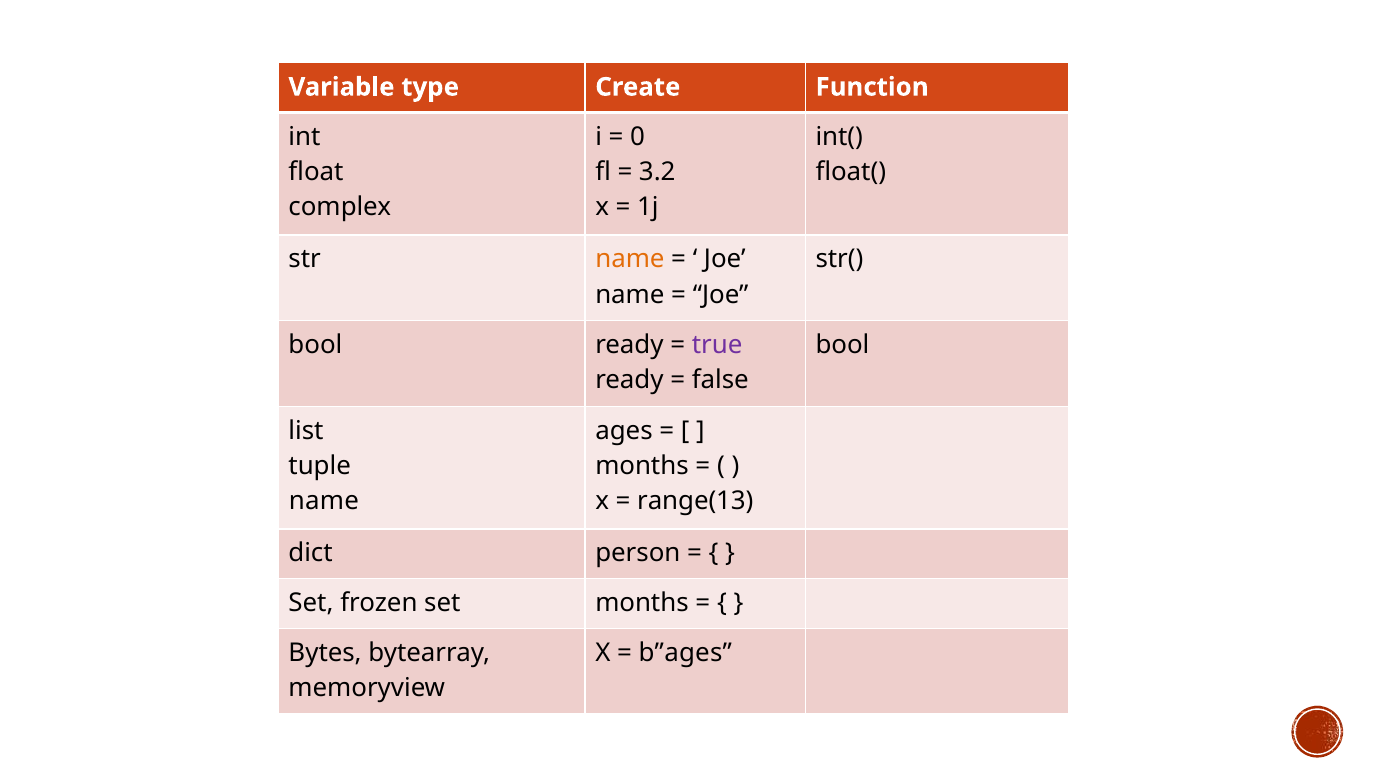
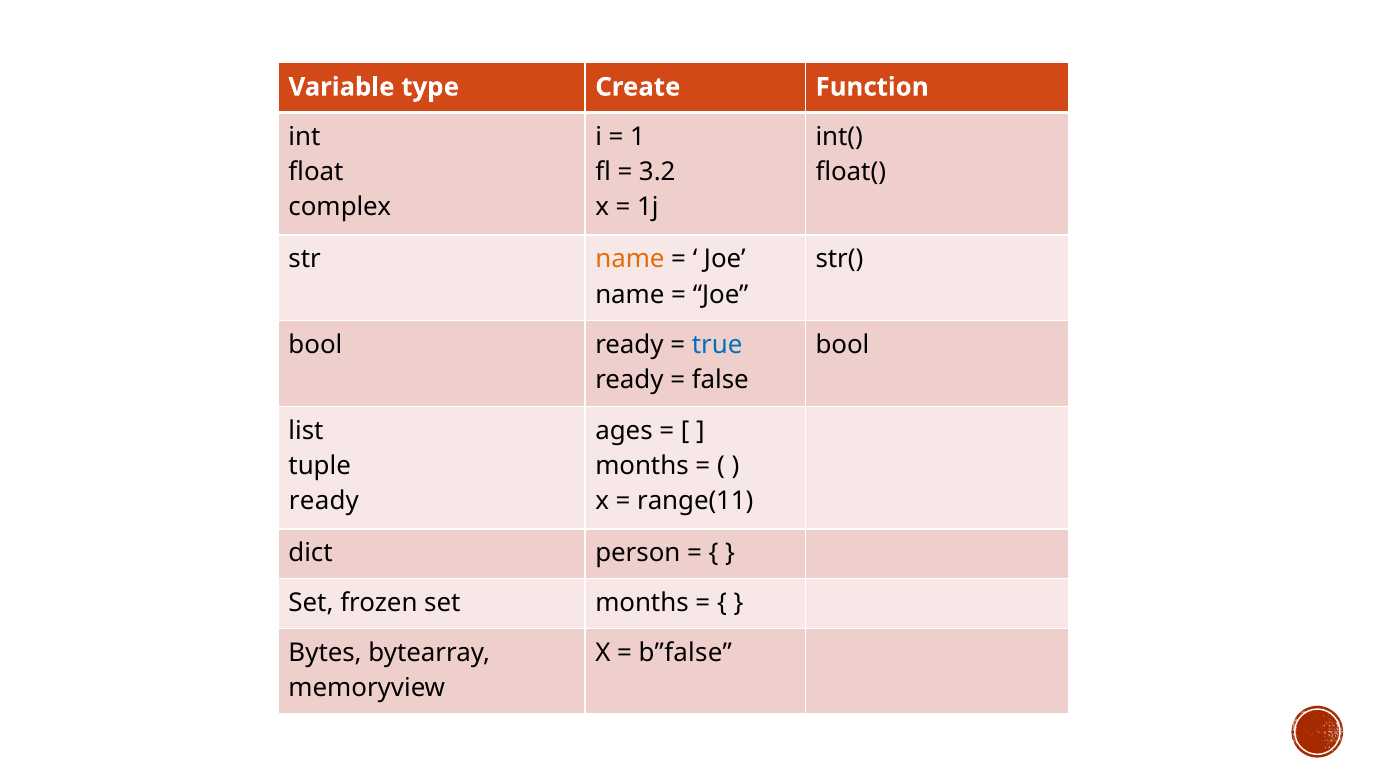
0: 0 -> 1
true colour: purple -> blue
name at (324, 501): name -> ready
range(13: range(13 -> range(11
b”ages: b”ages -> b”false
